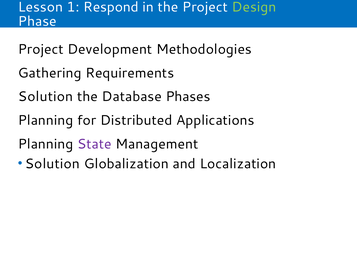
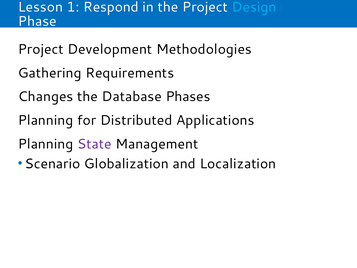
Design colour: light green -> light blue
Solution at (46, 97): Solution -> Changes
Solution at (52, 164): Solution -> Scenario
